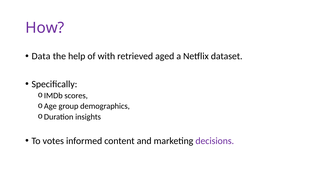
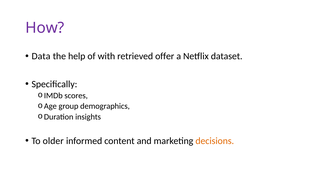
aged: aged -> offer
votes: votes -> older
decisions colour: purple -> orange
